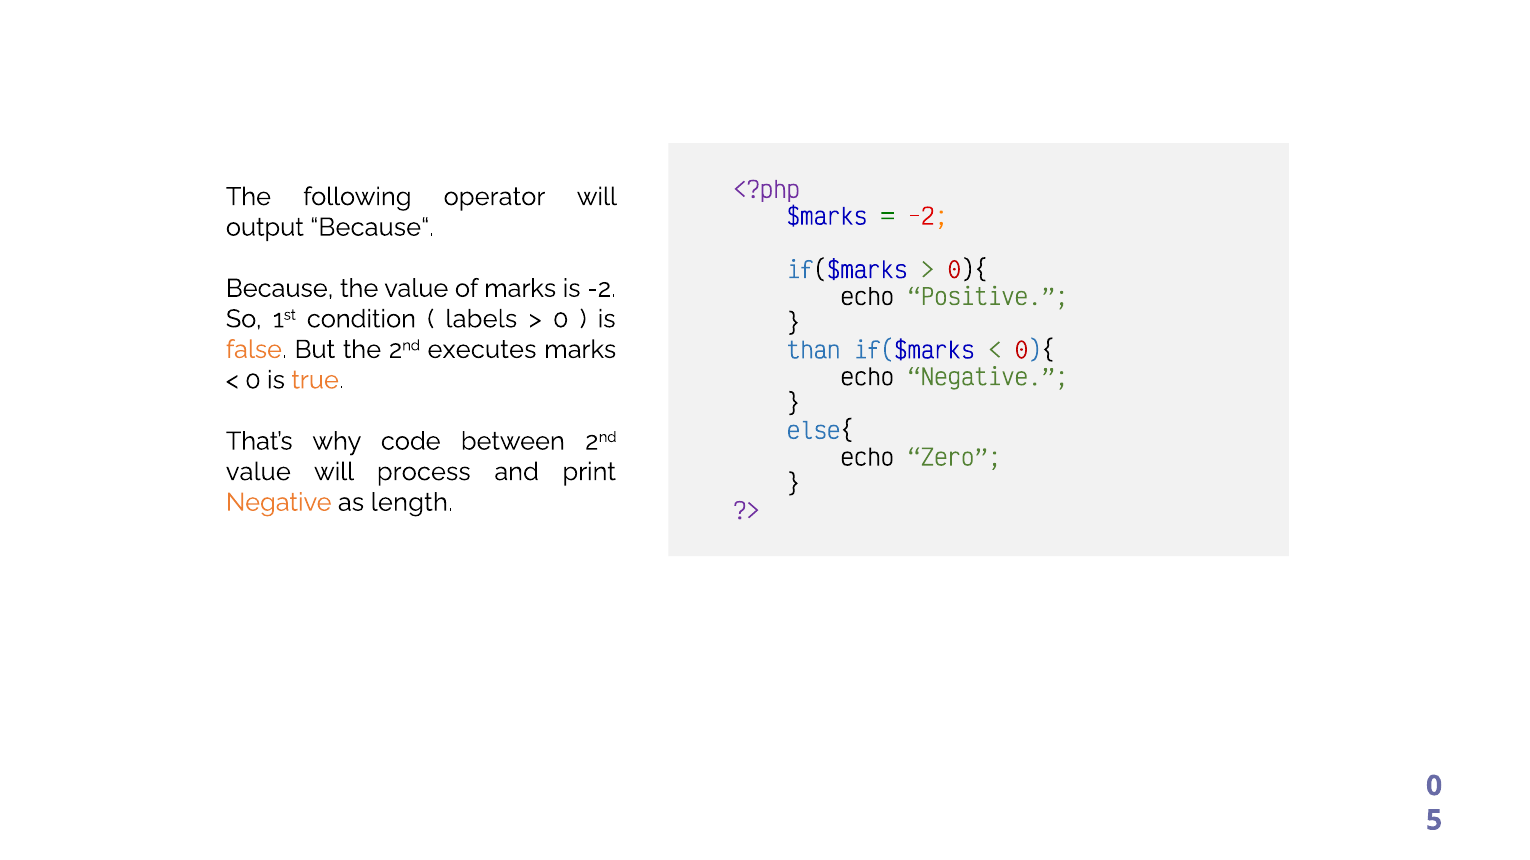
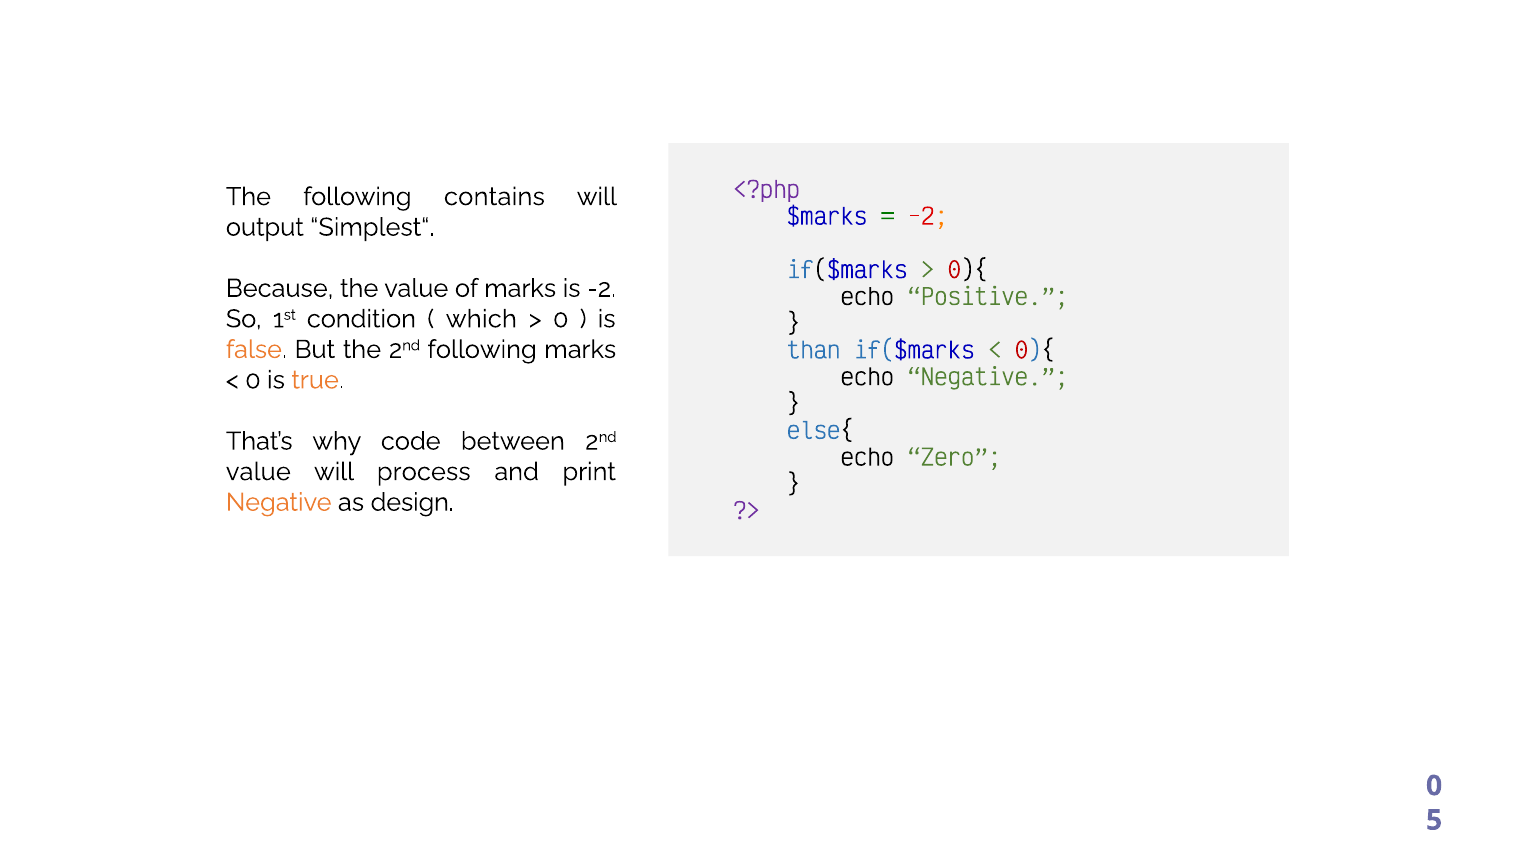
operator: operator -> contains
Because“: Because“ -> Simplest“
labels: labels -> which
2nd executes: executes -> following
length: length -> design
